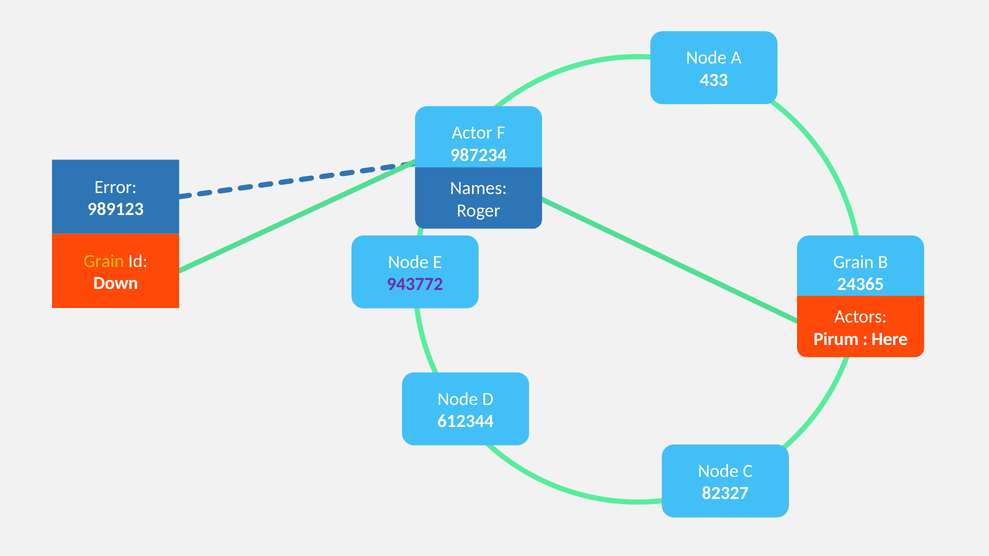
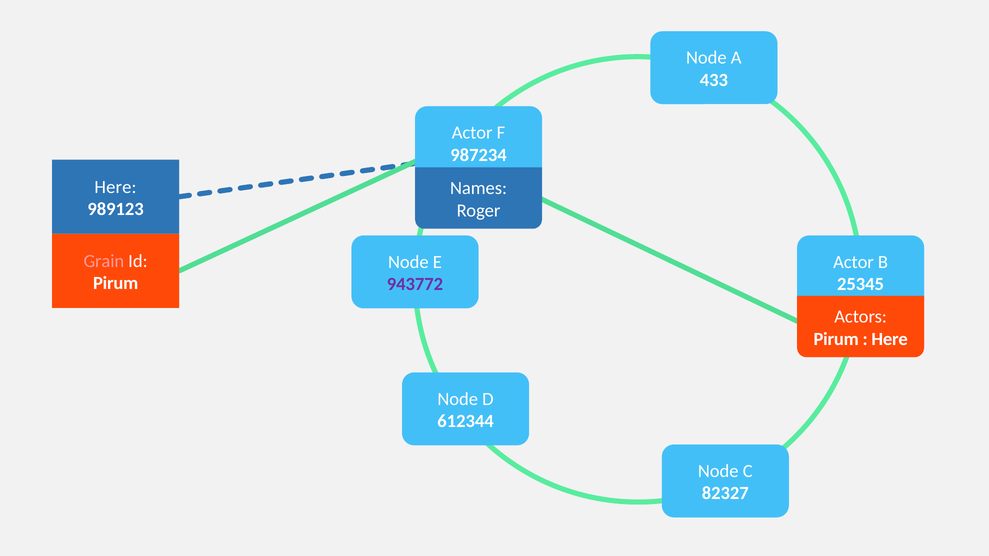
Error at (116, 187): Error -> Here
Grain at (104, 261) colour: yellow -> pink
Grain at (853, 262): Grain -> Actor
Down at (116, 283): Down -> Pirum
24365: 24365 -> 25345
